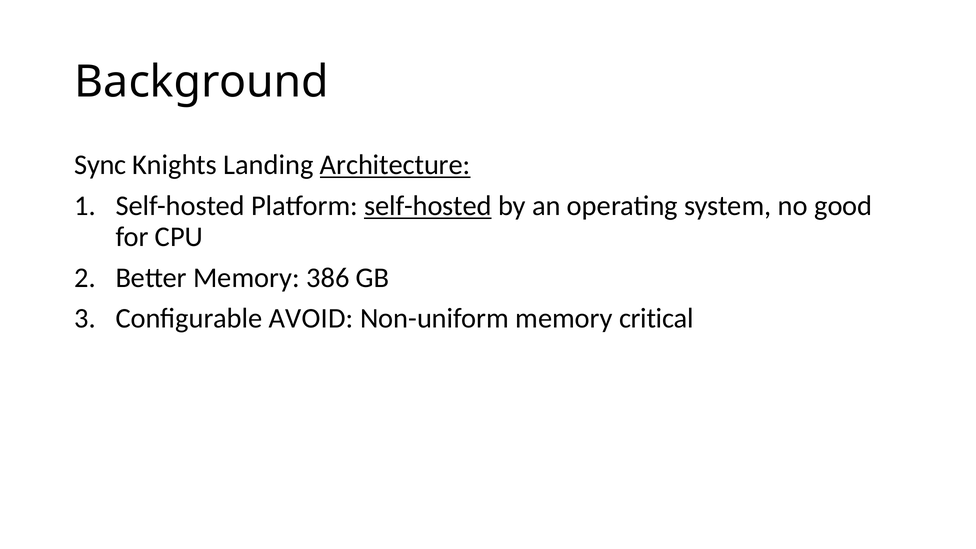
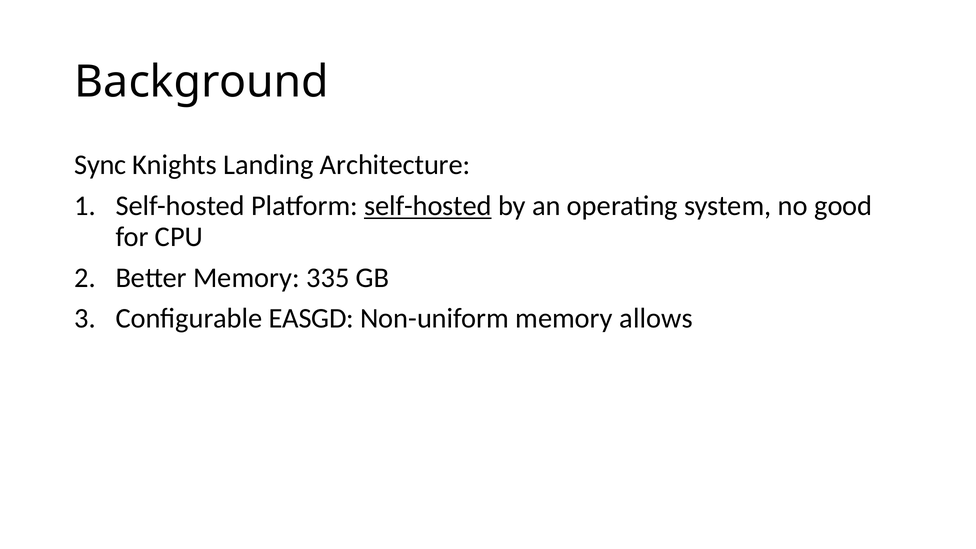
Architecture underline: present -> none
386: 386 -> 335
AVOID: AVOID -> EASGD
critical: critical -> allows
